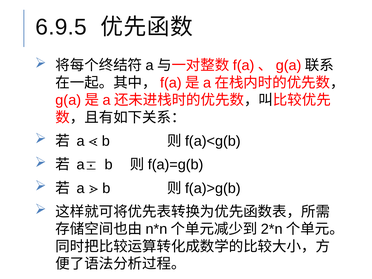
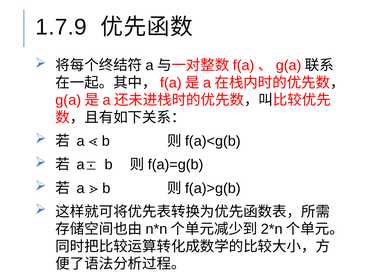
6.9.5: 6.9.5 -> 1.7.9
